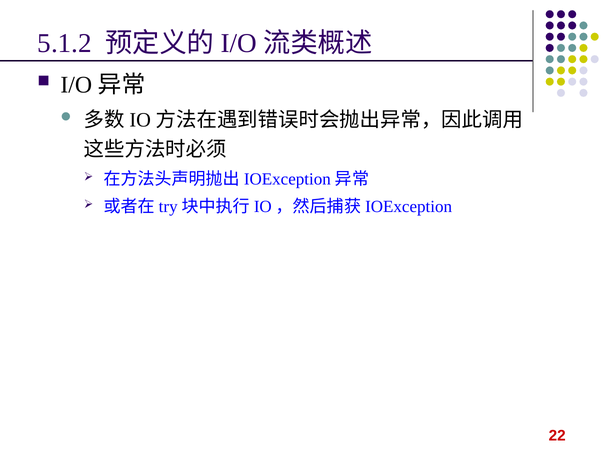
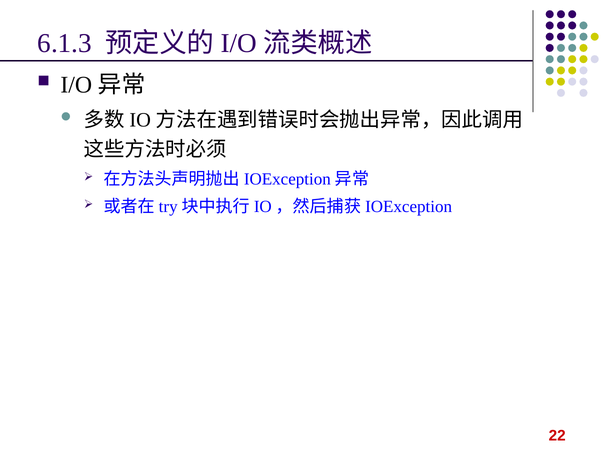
5.1.2: 5.1.2 -> 6.1.3
